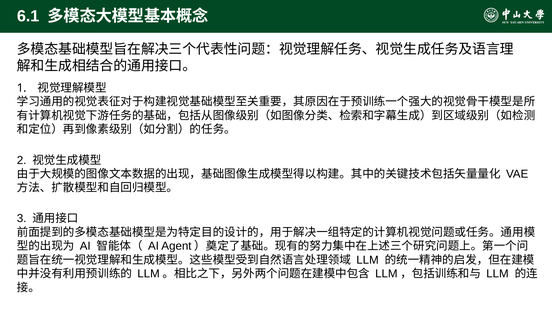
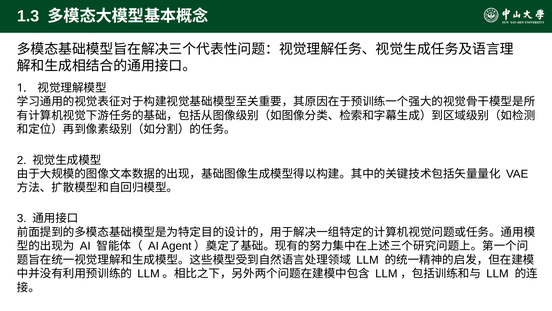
6.1: 6.1 -> 1.3
